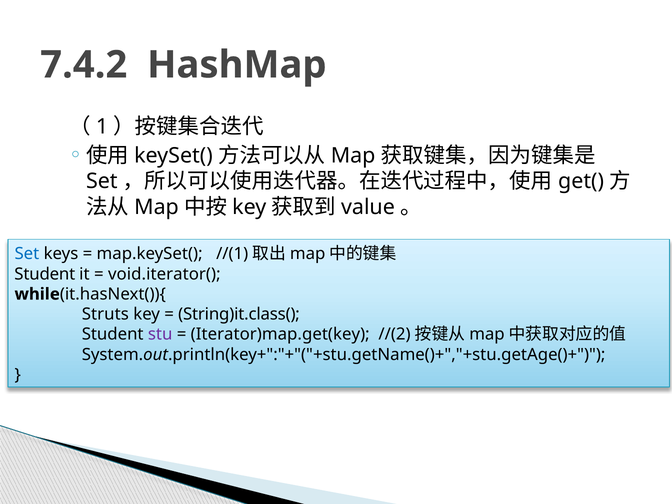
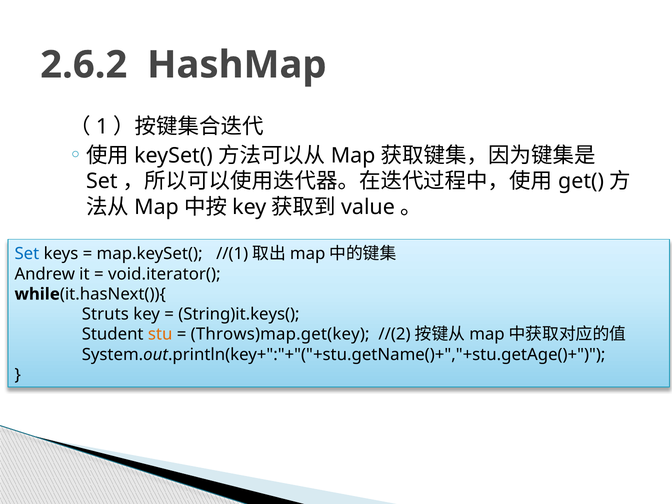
7.4.2: 7.4.2 -> 2.6.2
Student at (45, 274): Student -> Andrew
String)it.class(: String)it.class( -> String)it.keys(
stu colour: purple -> orange
Iterator)map.get(key: Iterator)map.get(key -> Throws)map.get(key
